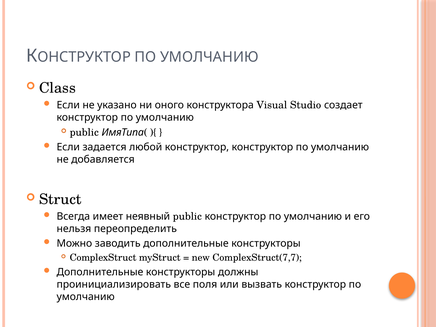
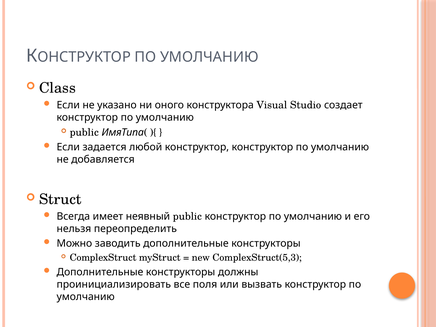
ComplexStruct(7,7: ComplexStruct(7,7 -> ComplexStruct(5,3
